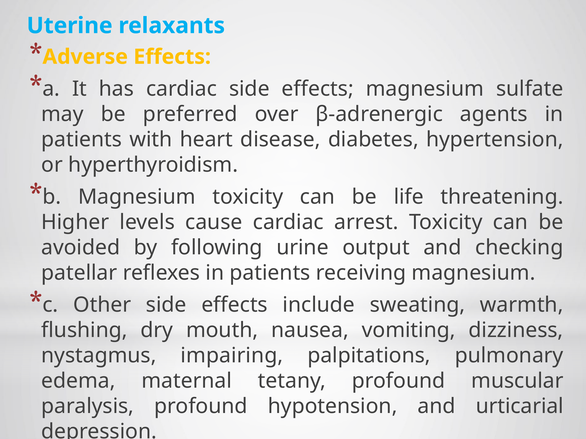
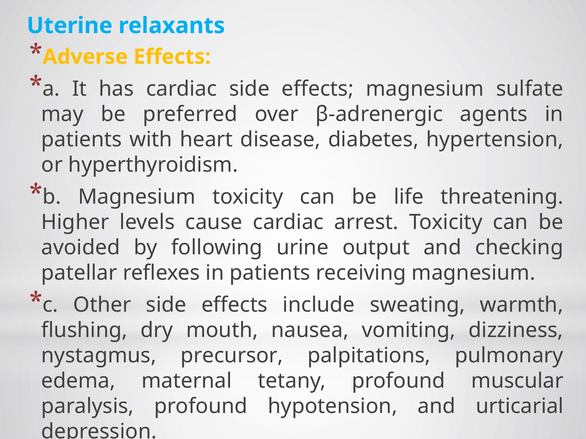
impairing: impairing -> precursor
